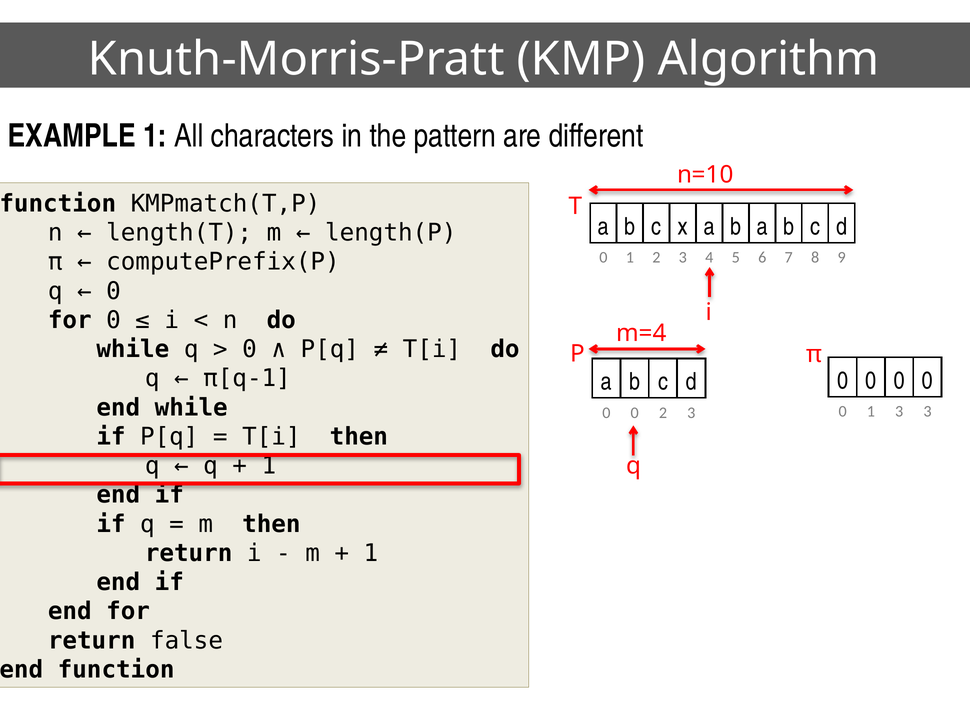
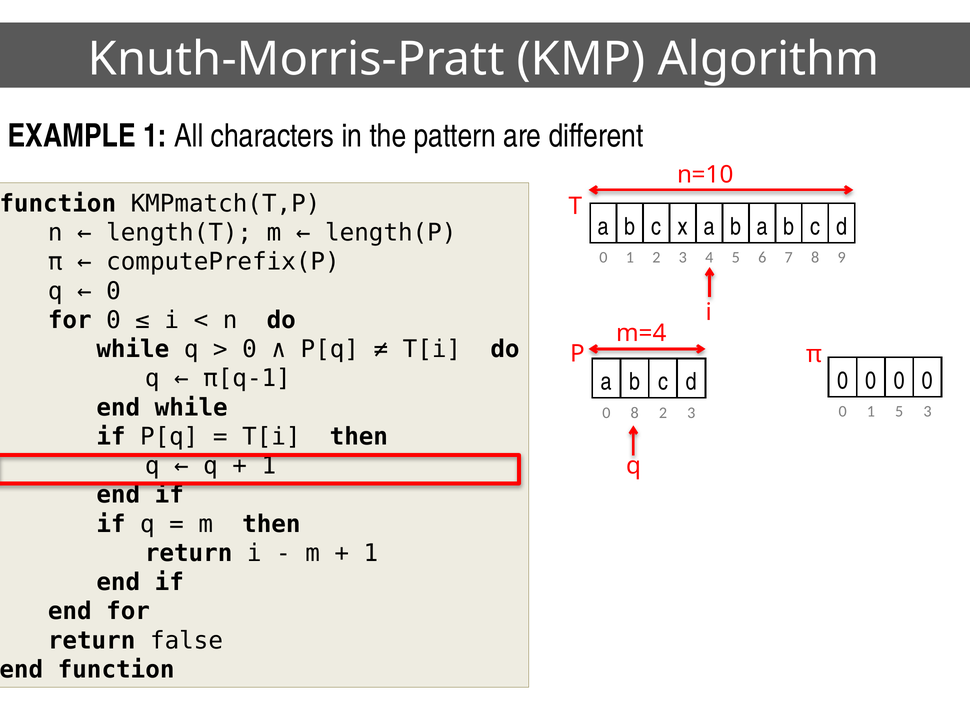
1 3: 3 -> 5
0 at (635, 412): 0 -> 8
